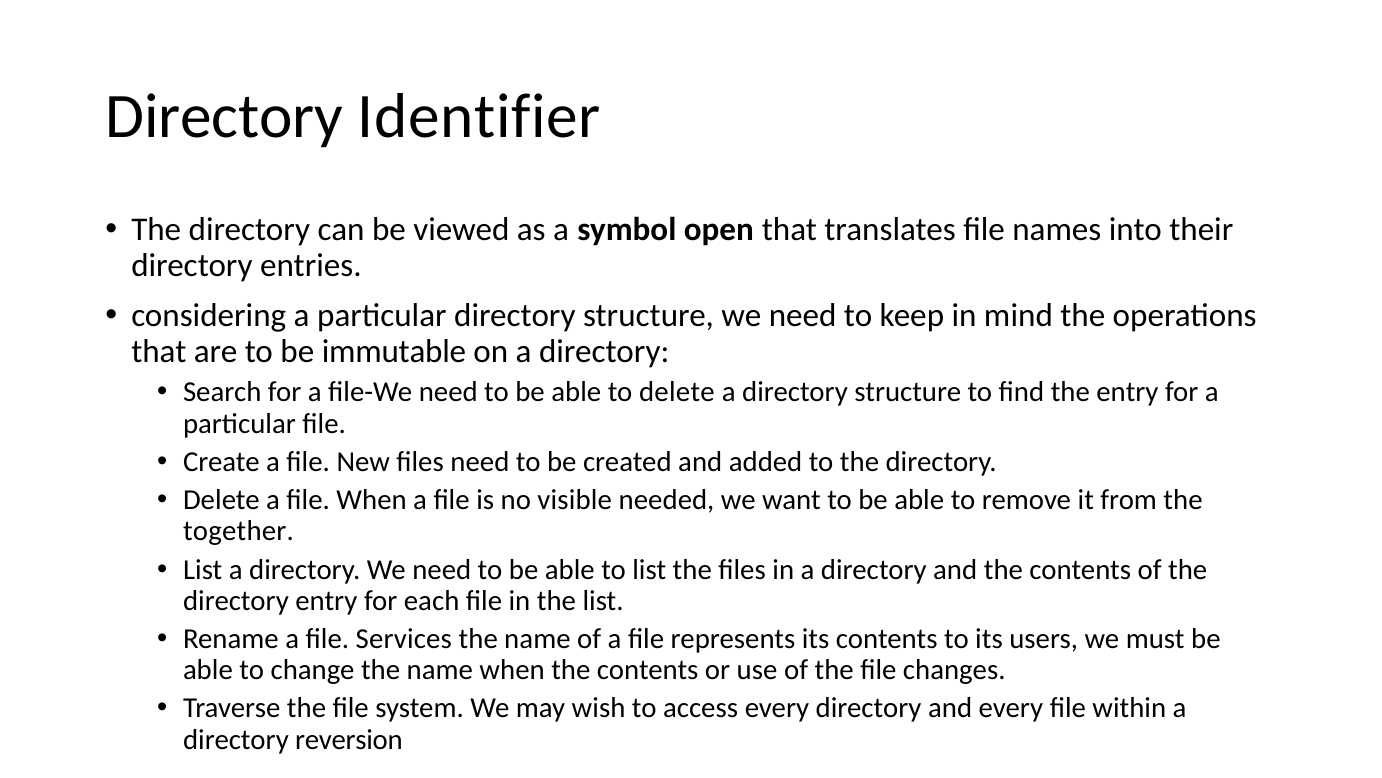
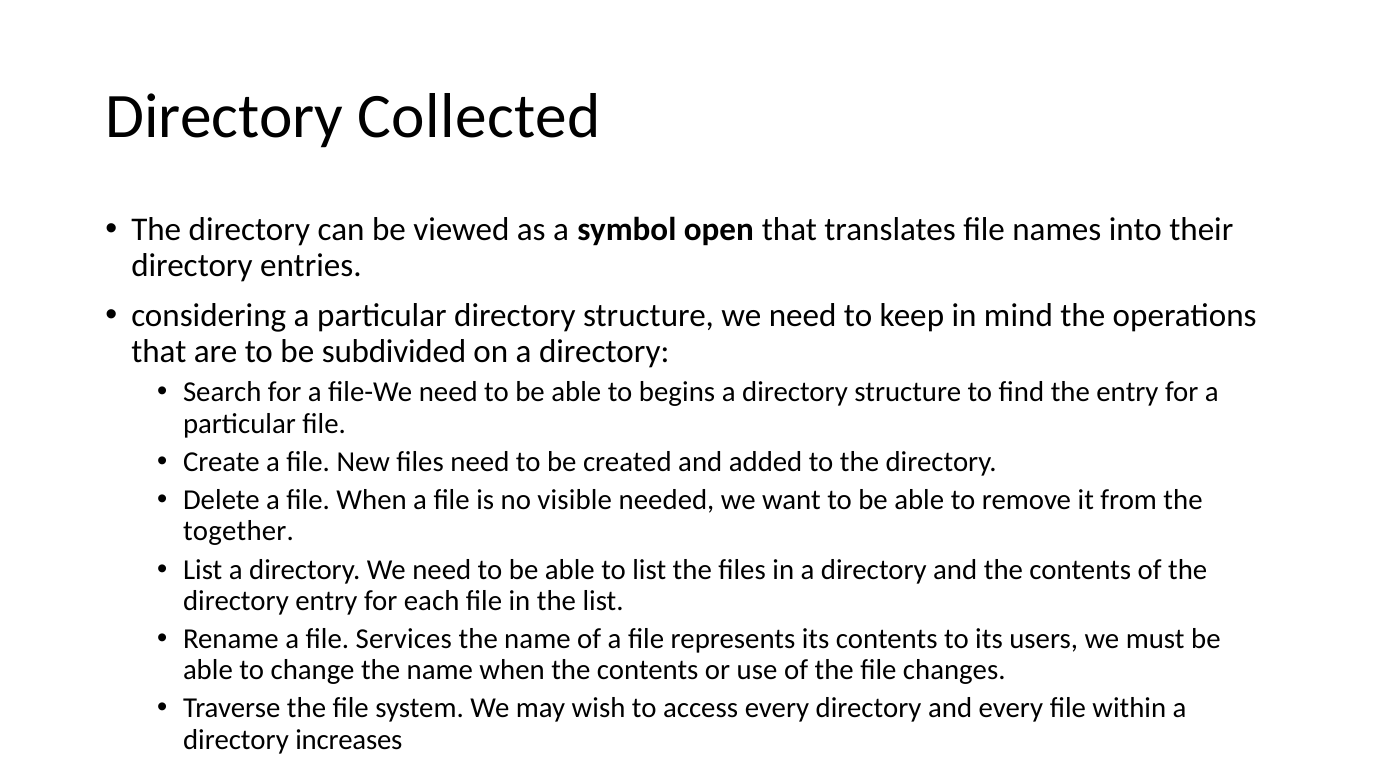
Identifier: Identifier -> Collected
immutable: immutable -> subdivided
to delete: delete -> begins
reversion: reversion -> increases
